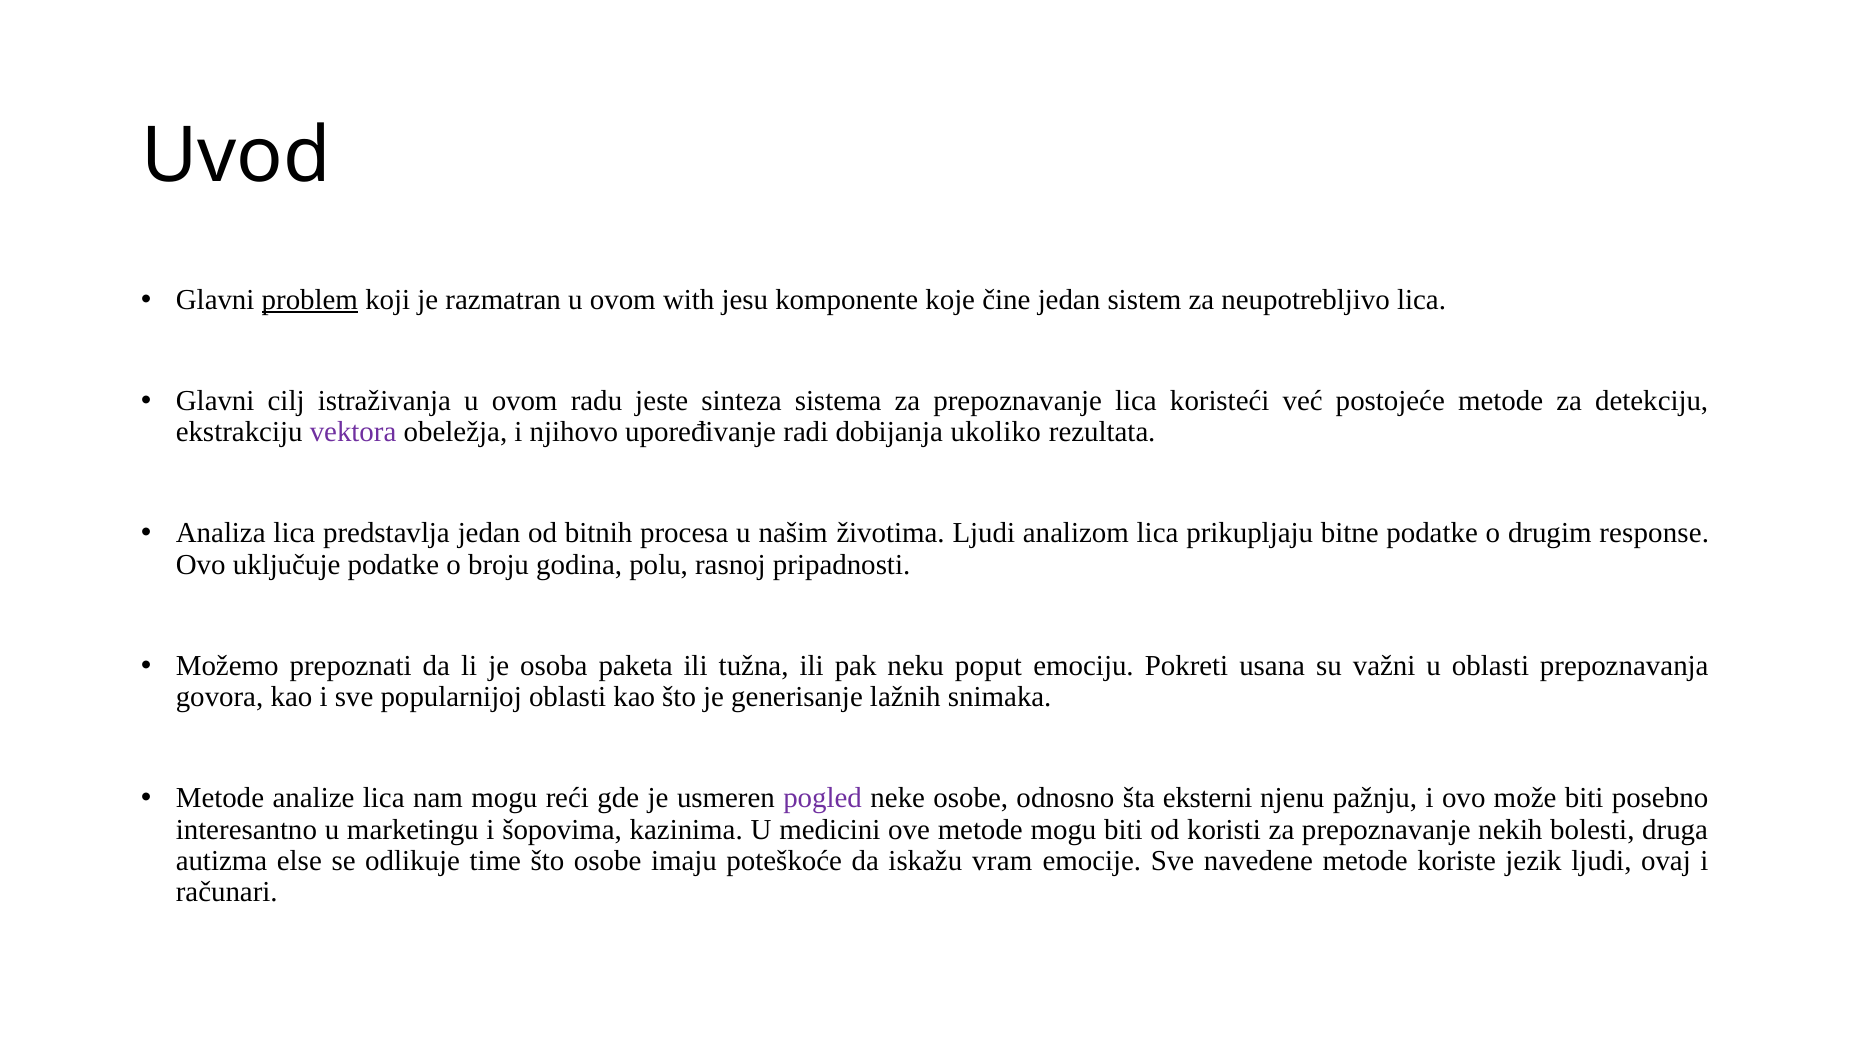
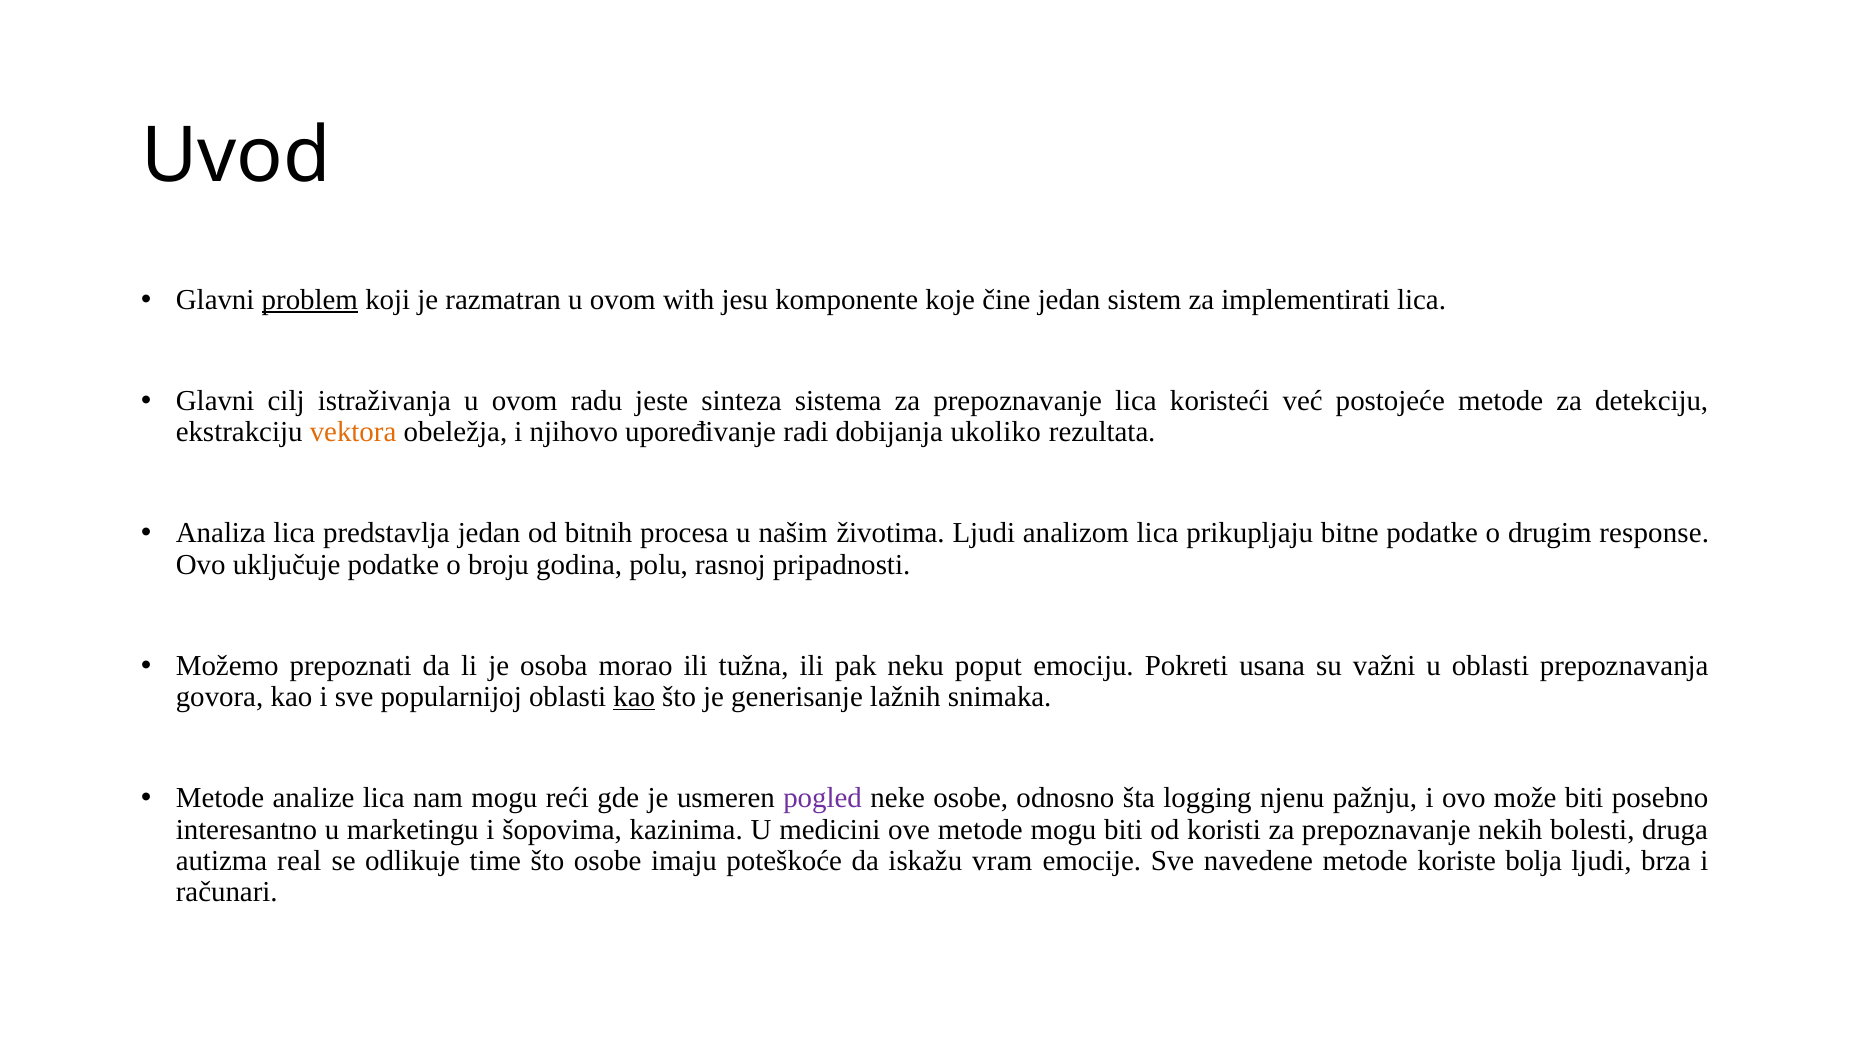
neupotrebljivo: neupotrebljivo -> implementirati
vektora colour: purple -> orange
paketa: paketa -> morao
kao at (634, 697) underline: none -> present
eksterni: eksterni -> logging
else: else -> real
jezik: jezik -> bolja
ovaj: ovaj -> brza
